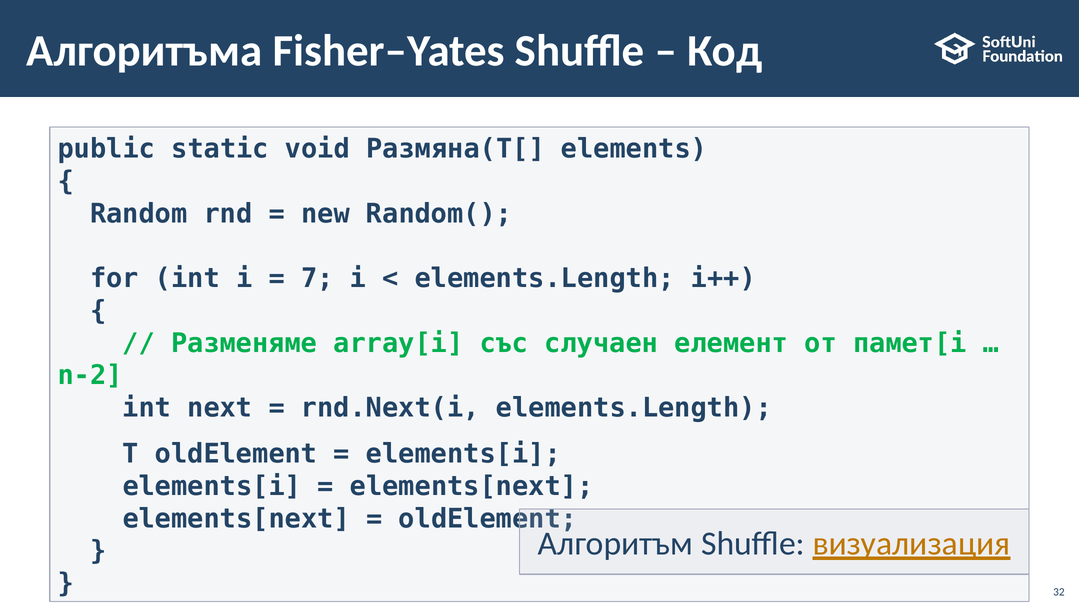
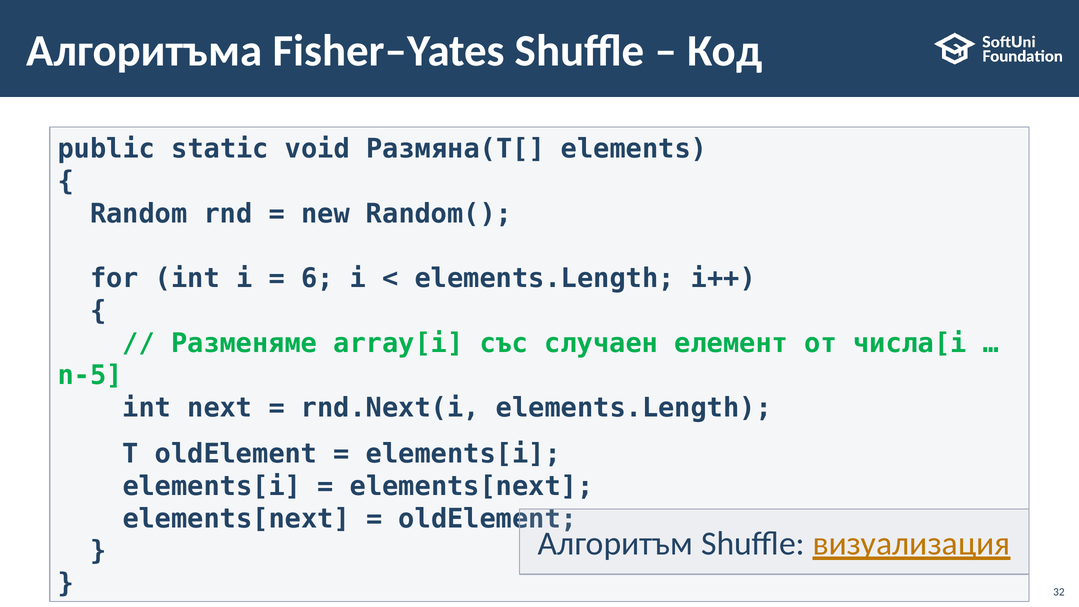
7: 7 -> 6
памет[i: памет[i -> числа[i
n-2: n-2 -> n-5
